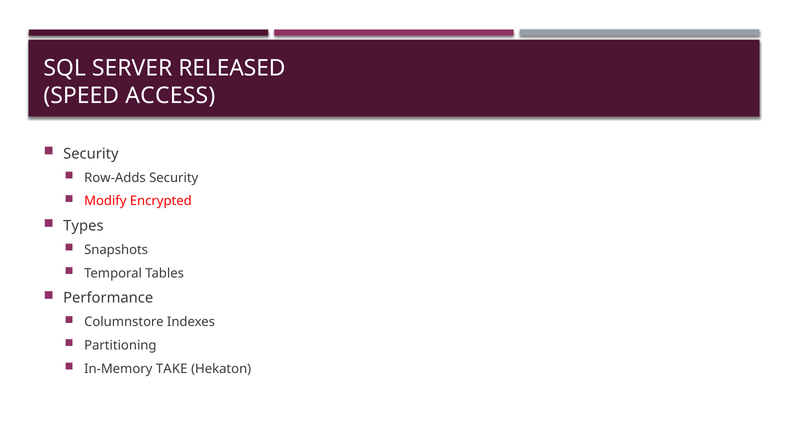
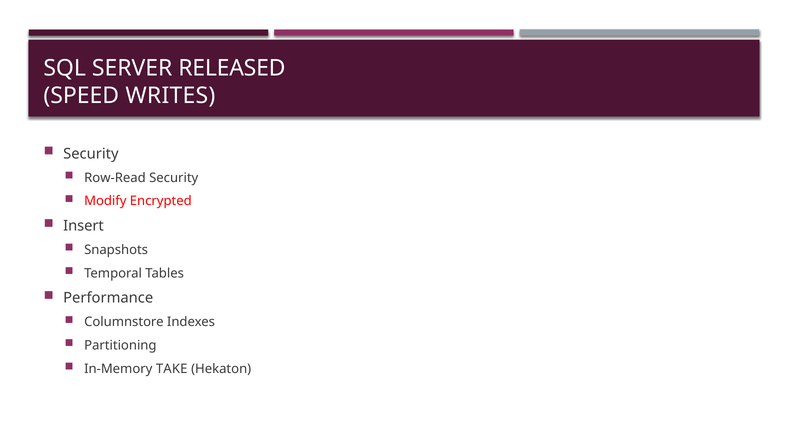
ACCESS: ACCESS -> WRITES
Row-Adds: Row-Adds -> Row-Read
Types: Types -> Insert
